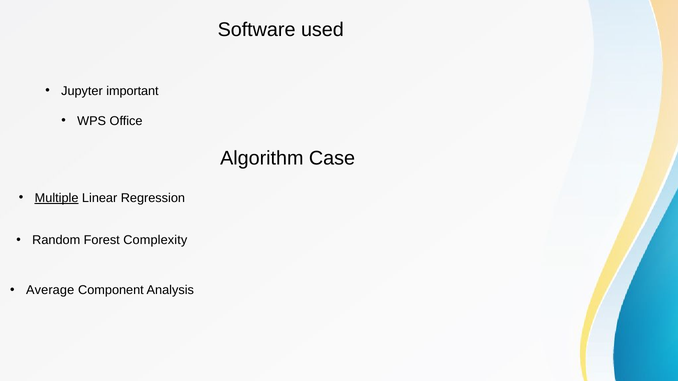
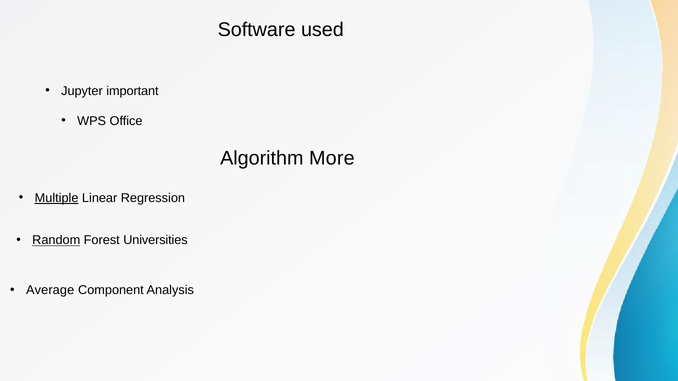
Case: Case -> More
Random underline: none -> present
Complexity: Complexity -> Universities
